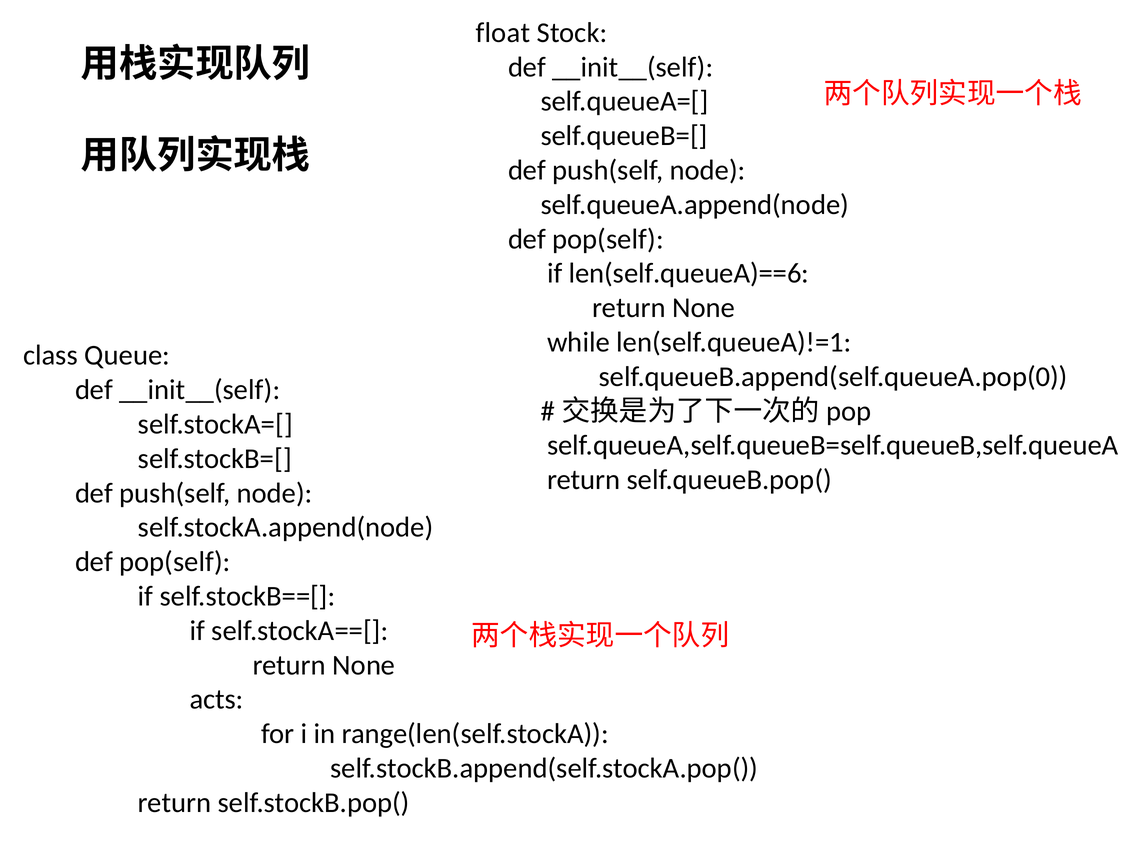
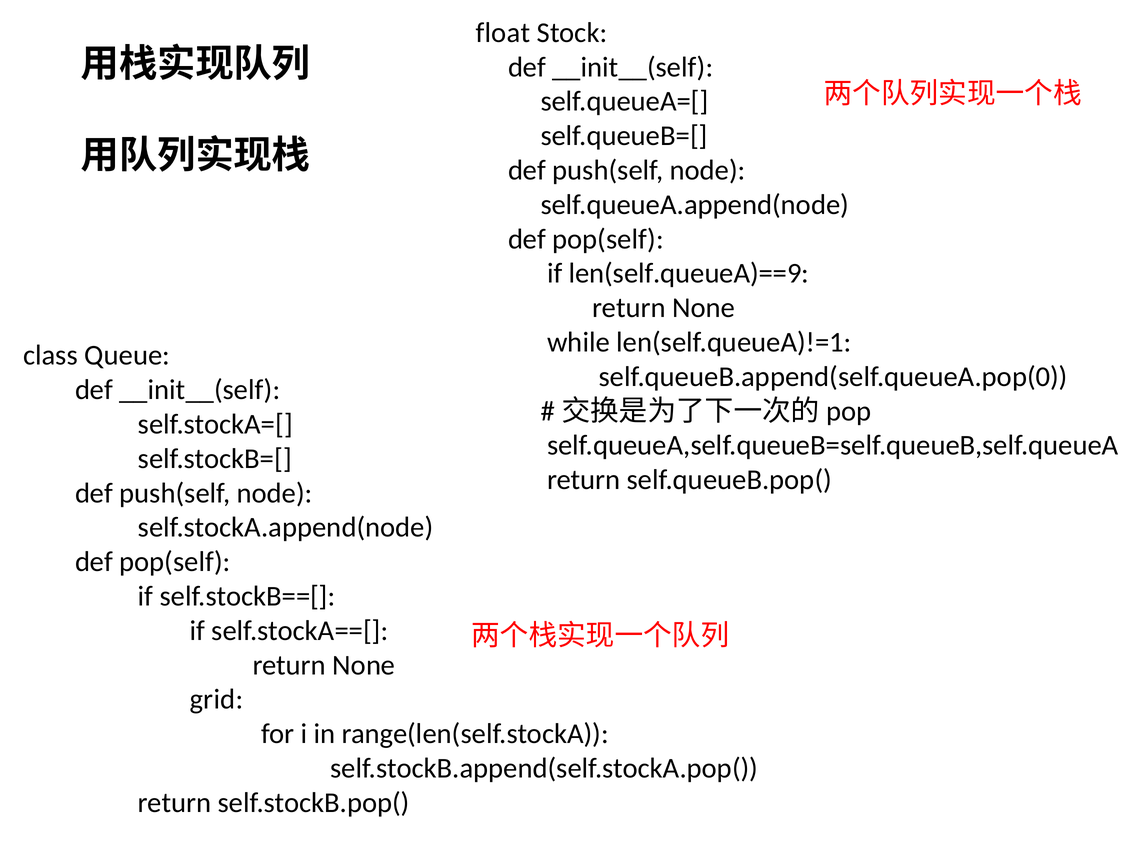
len(self.queueA)==6: len(self.queueA)==6 -> len(self.queueA)==9
acts: acts -> grid
